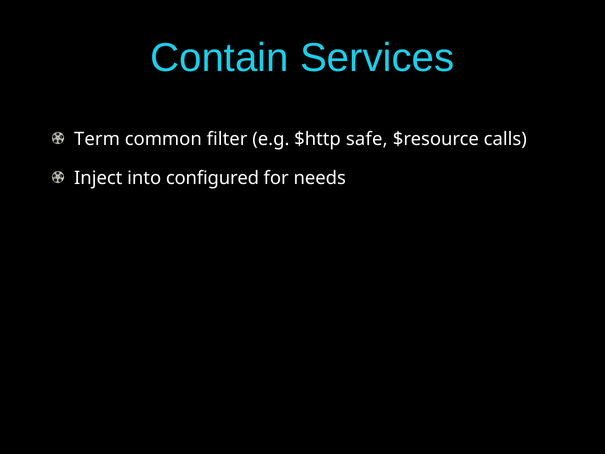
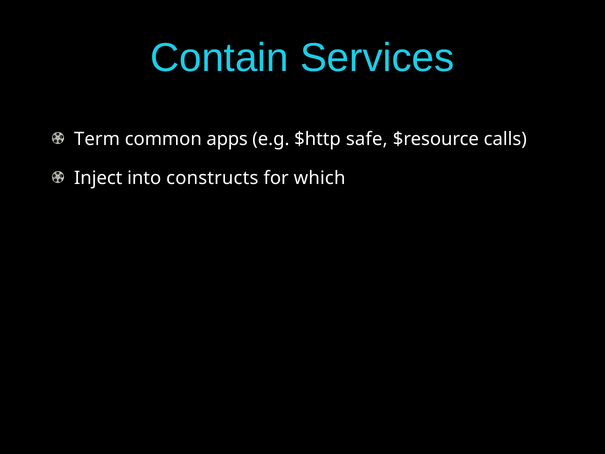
filter: filter -> apps
configured: configured -> constructs
needs: needs -> which
